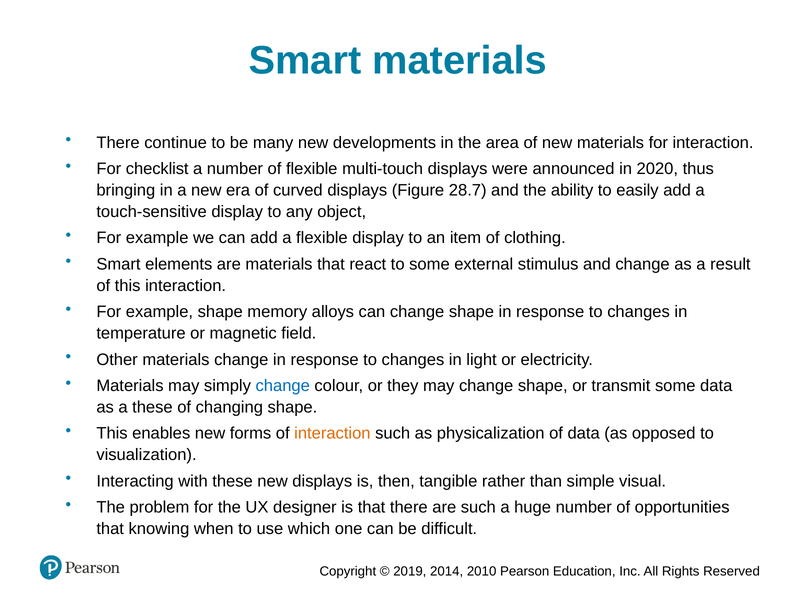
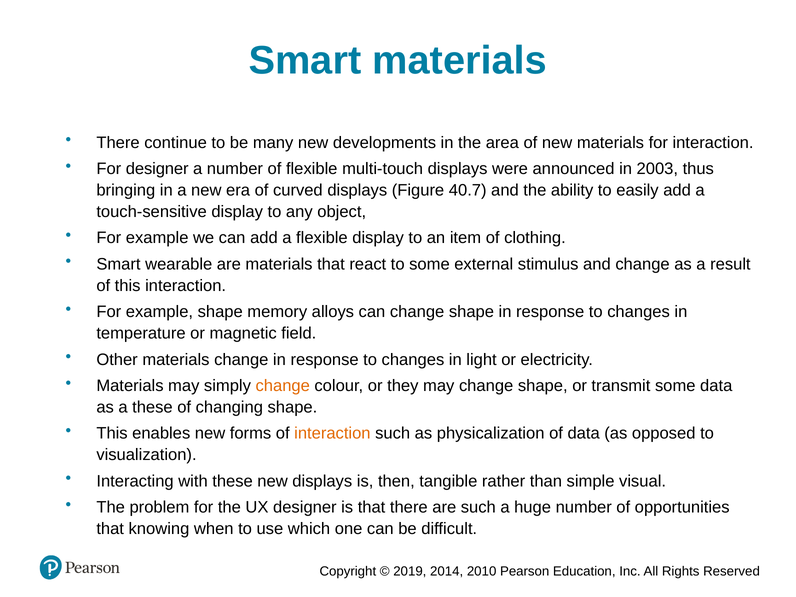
For checklist: checklist -> designer
2020: 2020 -> 2003
28.7: 28.7 -> 40.7
elements: elements -> wearable
change at (283, 386) colour: blue -> orange
